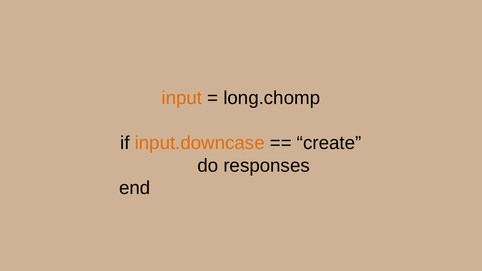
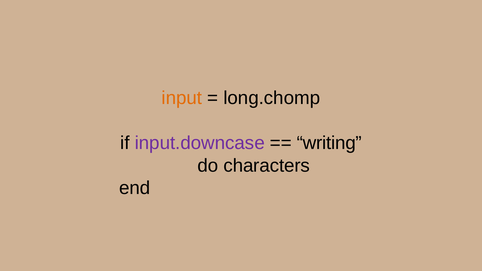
input.downcase colour: orange -> purple
create: create -> writing
responses: responses -> characters
